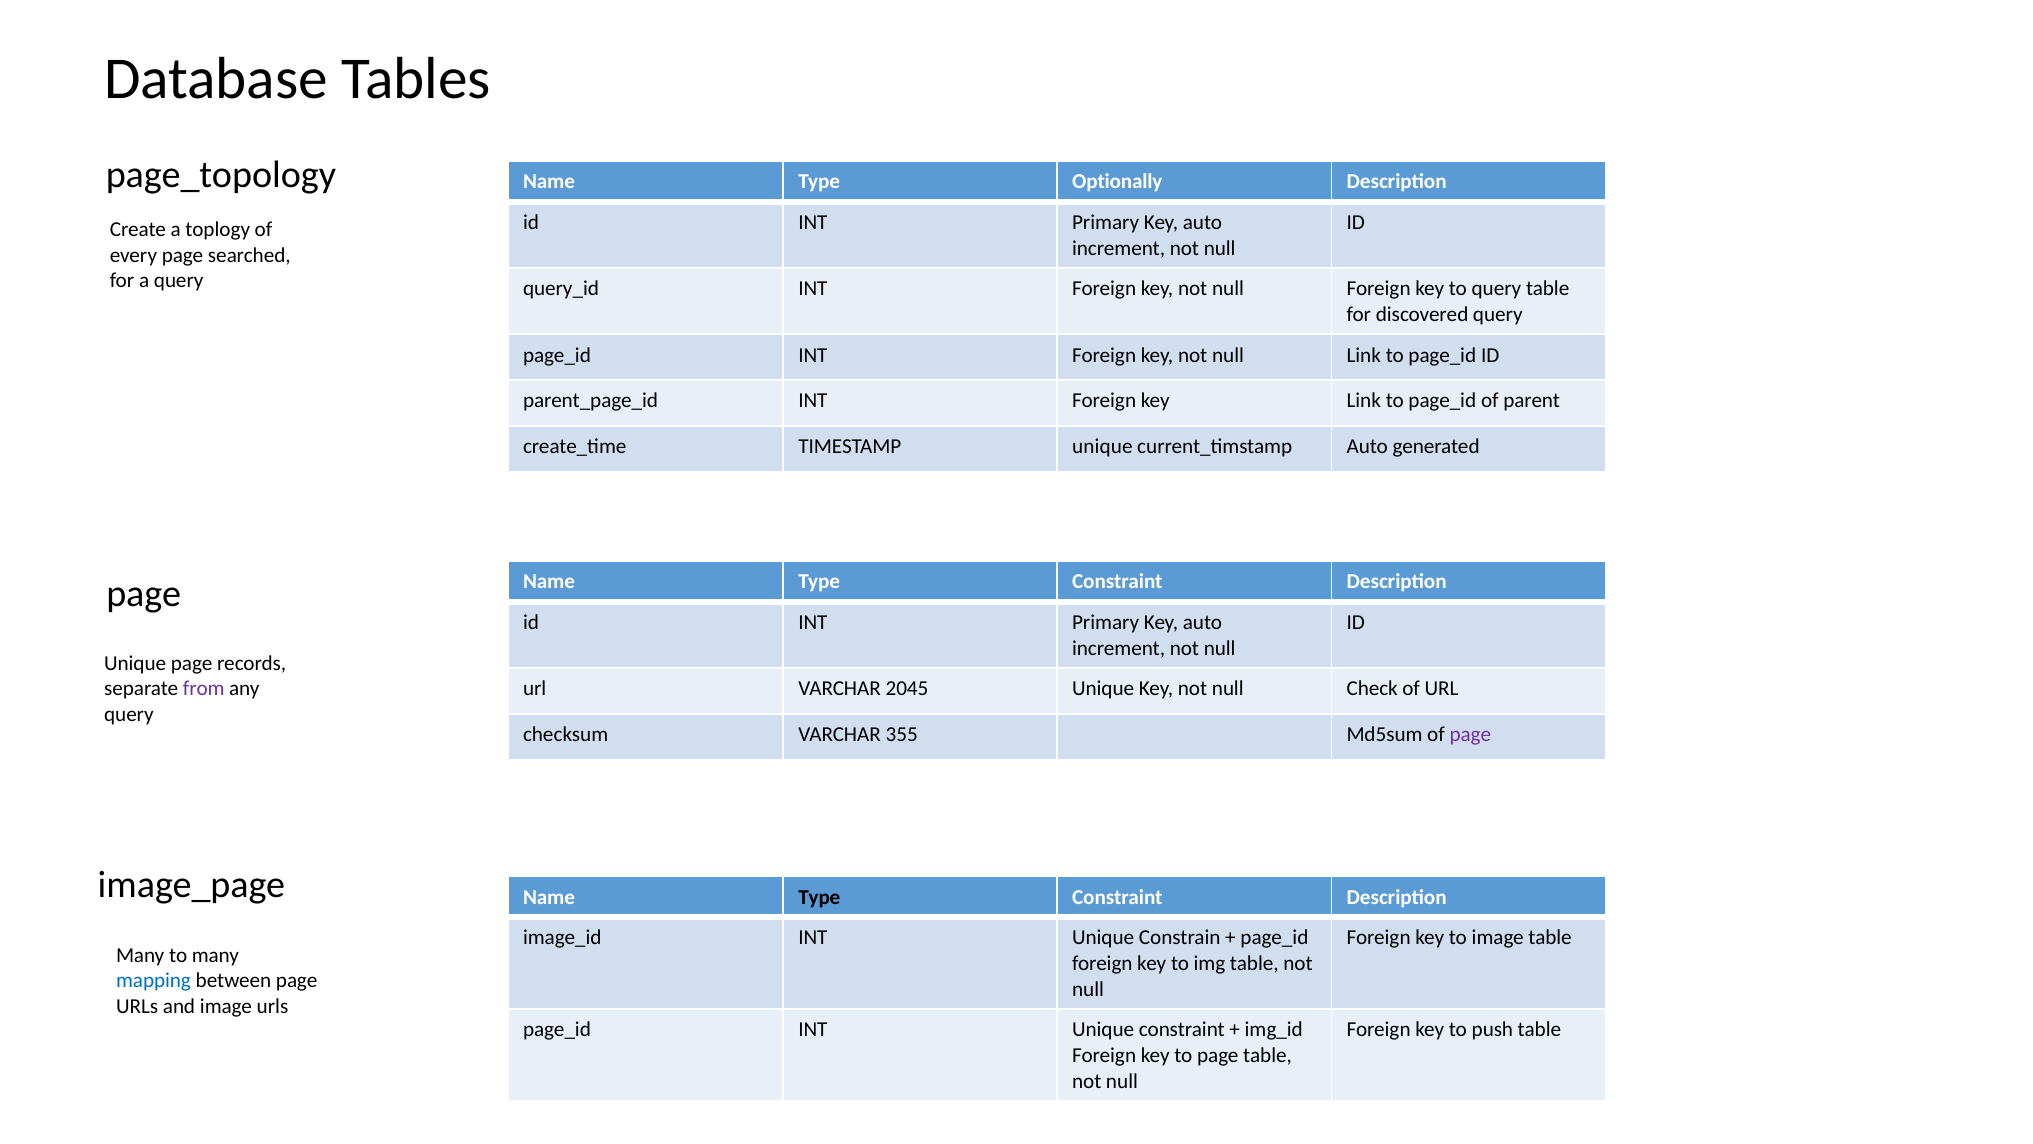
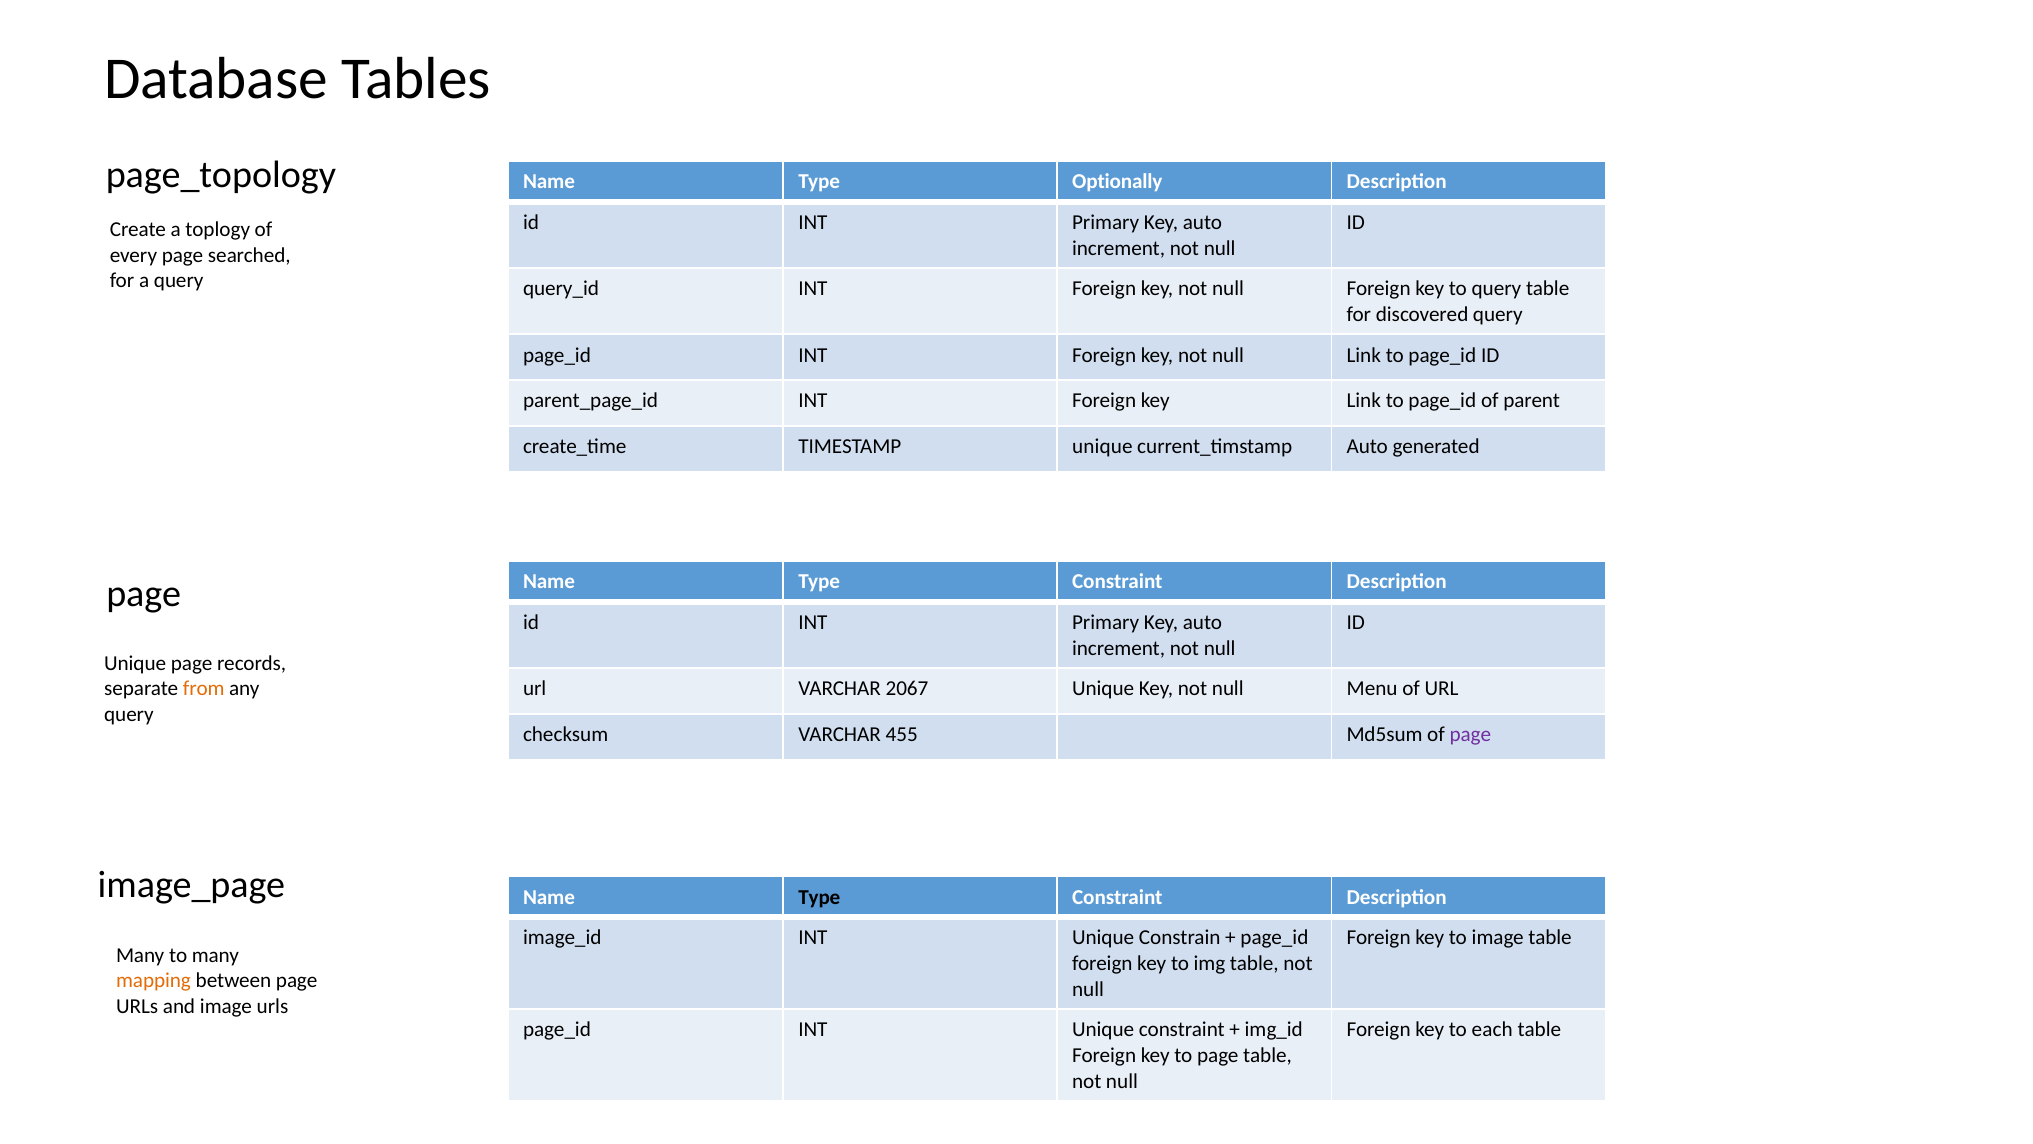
2045: 2045 -> 2067
Check: Check -> Menu
from colour: purple -> orange
355: 355 -> 455
mapping colour: blue -> orange
push: push -> each
